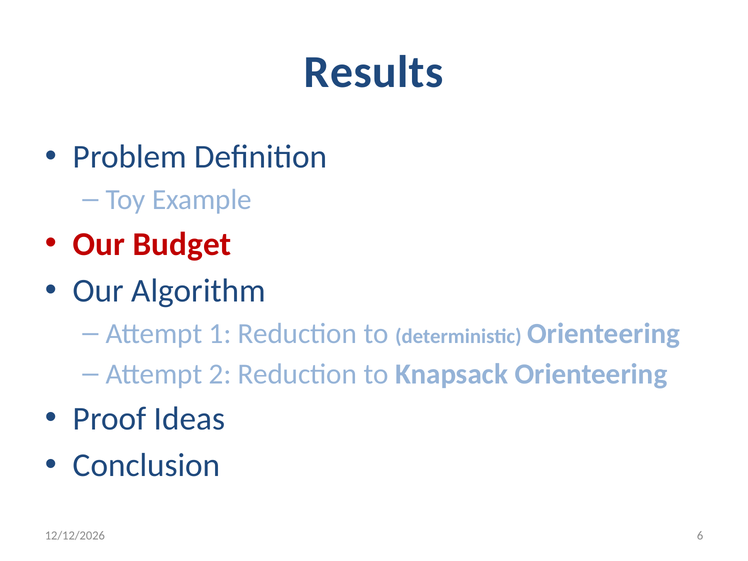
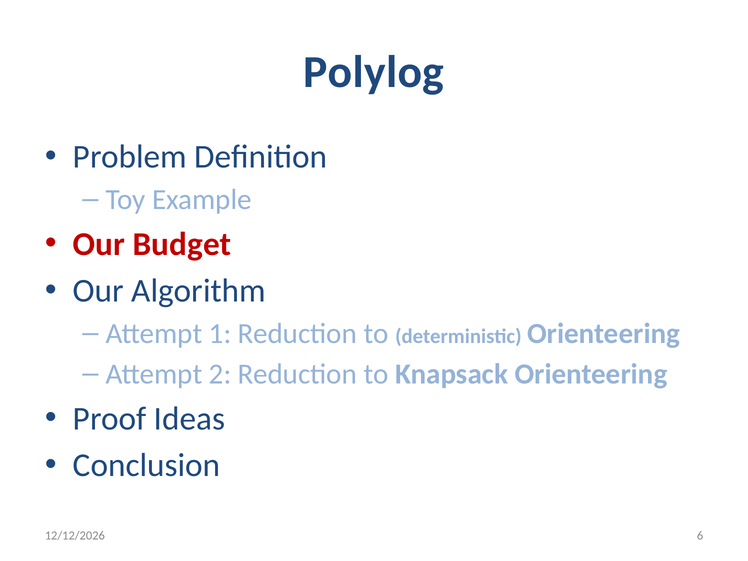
Results: Results -> Polylog
